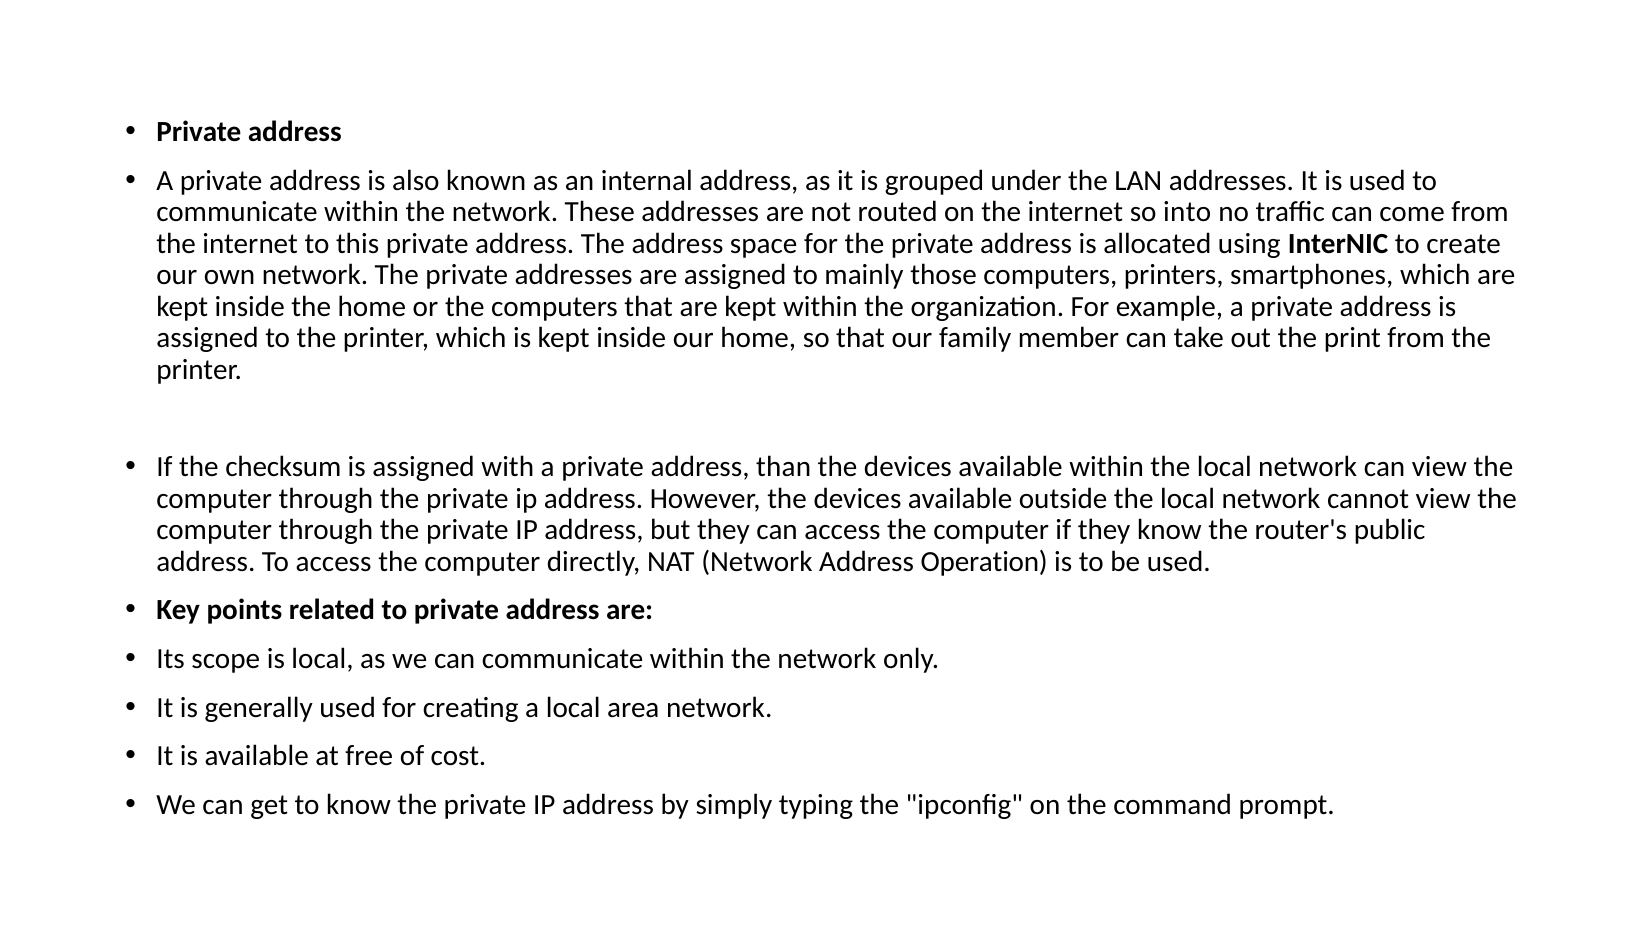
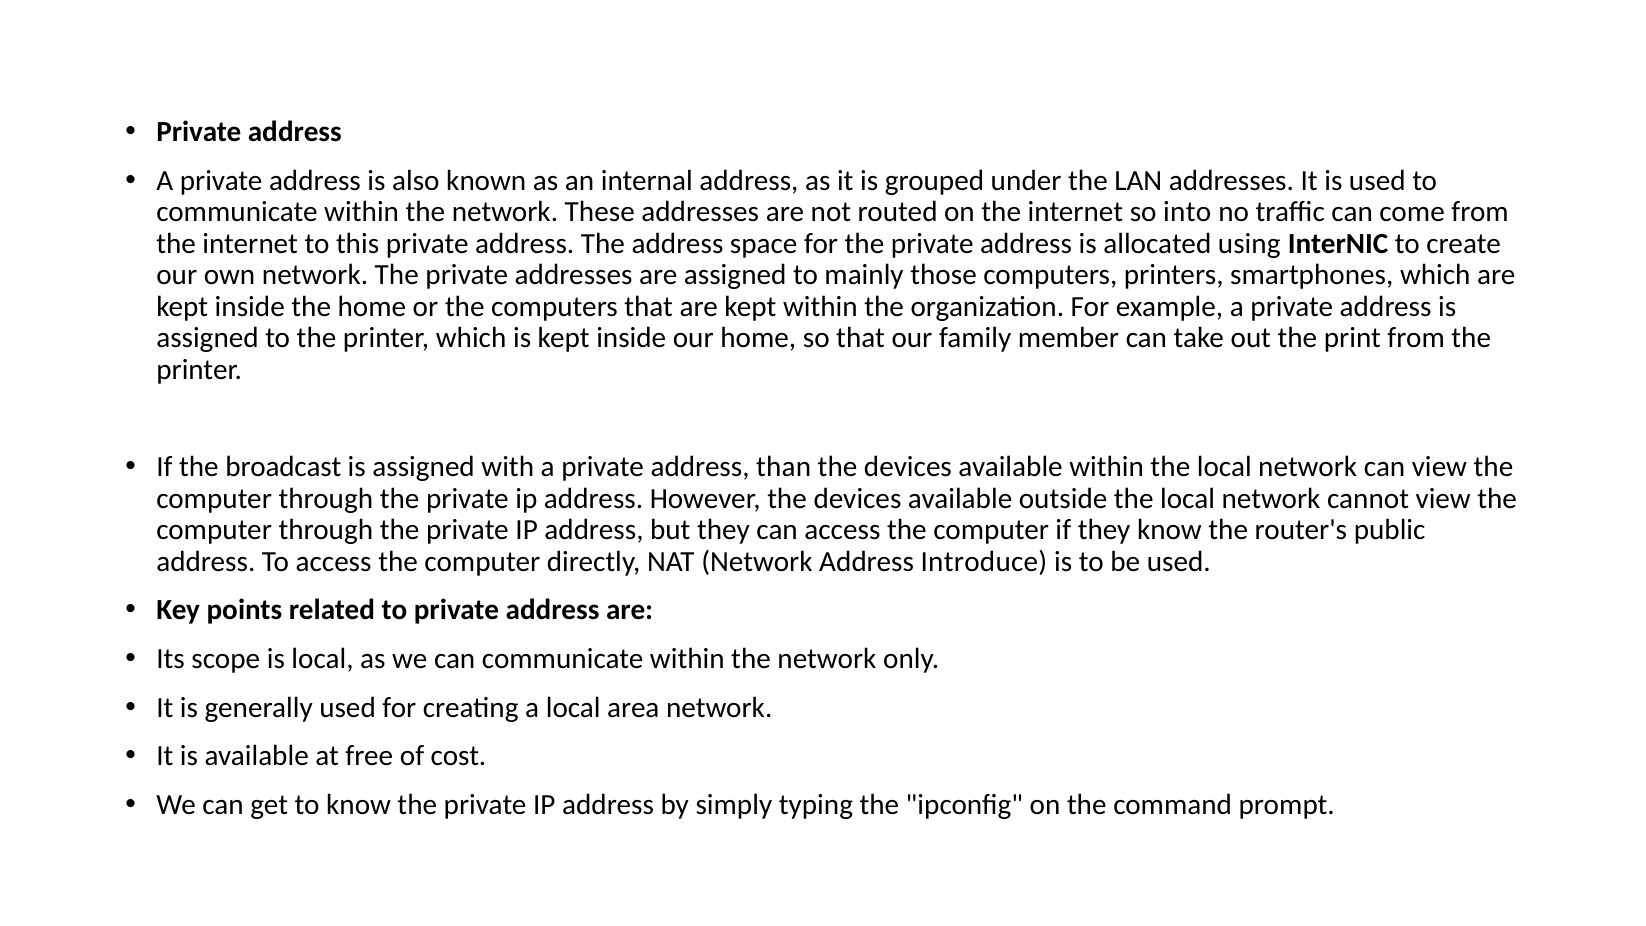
checksum: checksum -> broadcast
Operation: Operation -> Introduce
